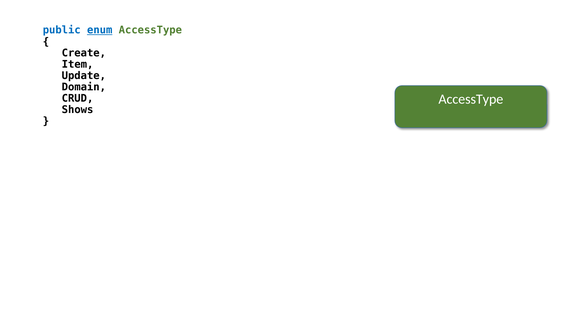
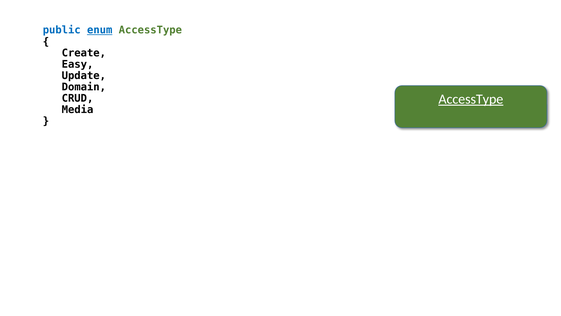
Item: Item -> Easy
AccessType at (471, 99) underline: none -> present
Shows: Shows -> Media
